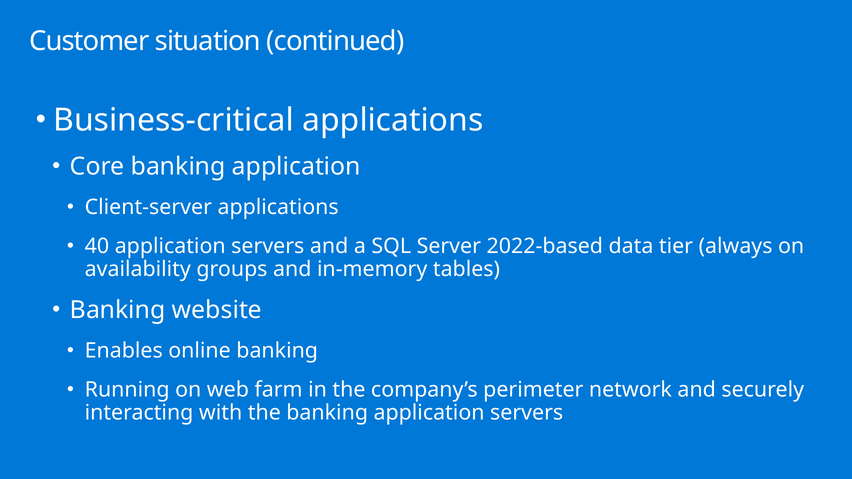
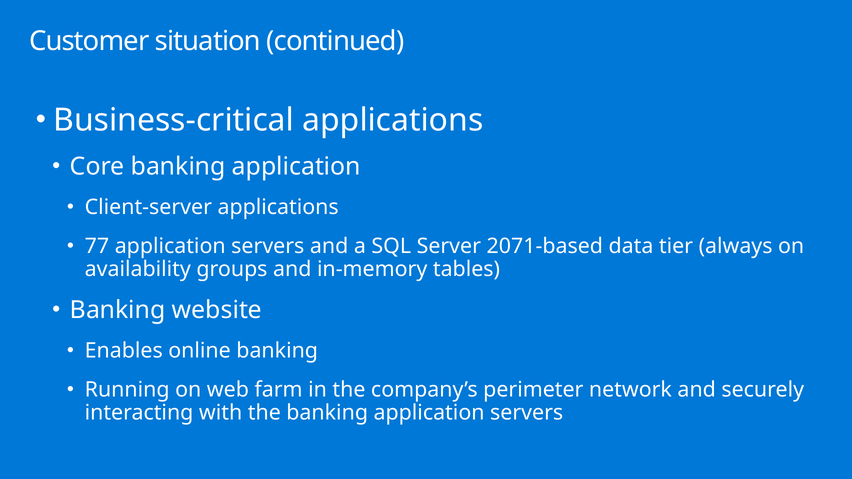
40: 40 -> 77
2022-based: 2022-based -> 2071-based
